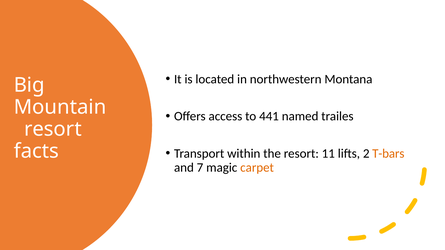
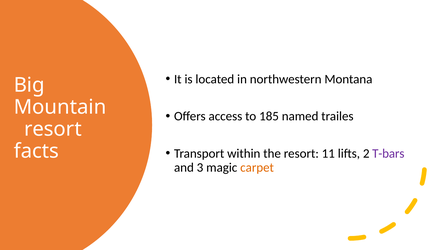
441: 441 -> 185
T-bars colour: orange -> purple
7: 7 -> 3
